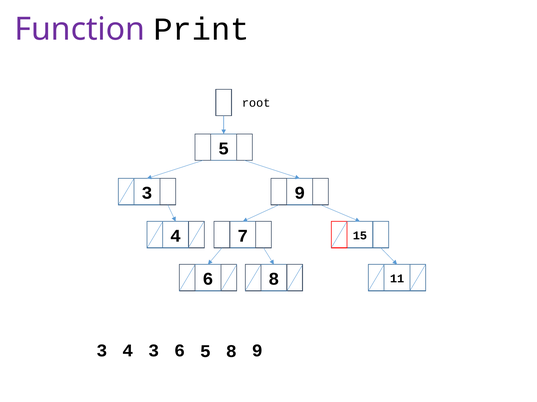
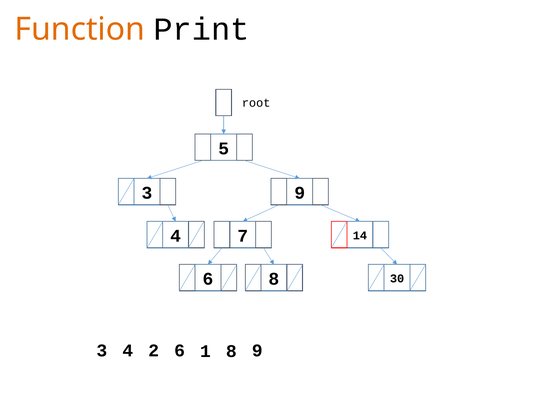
Function colour: purple -> orange
15: 15 -> 14
11: 11 -> 30
4 3: 3 -> 2
6 5: 5 -> 1
